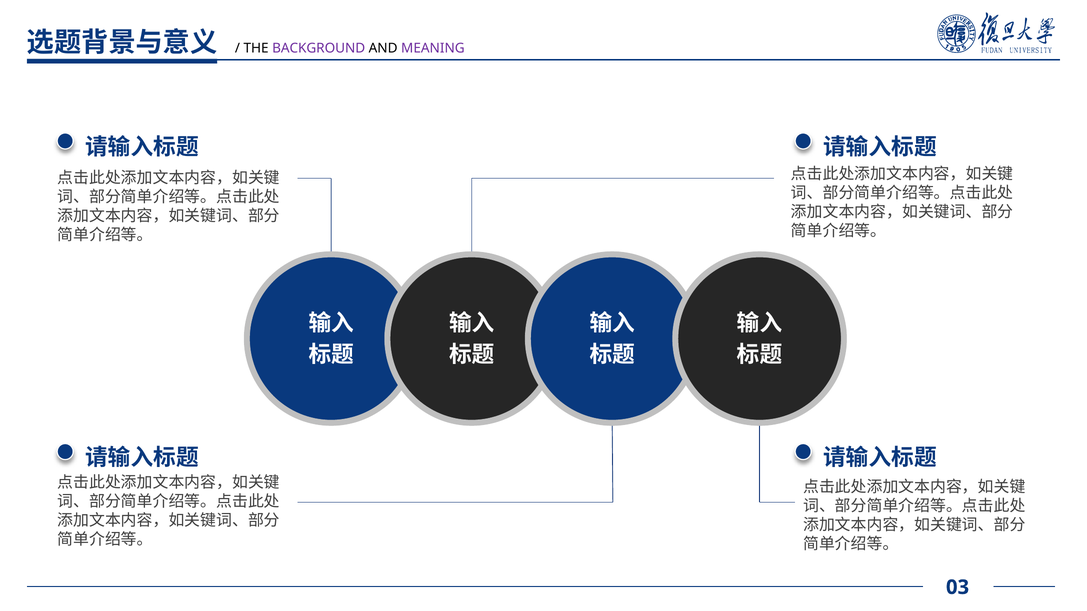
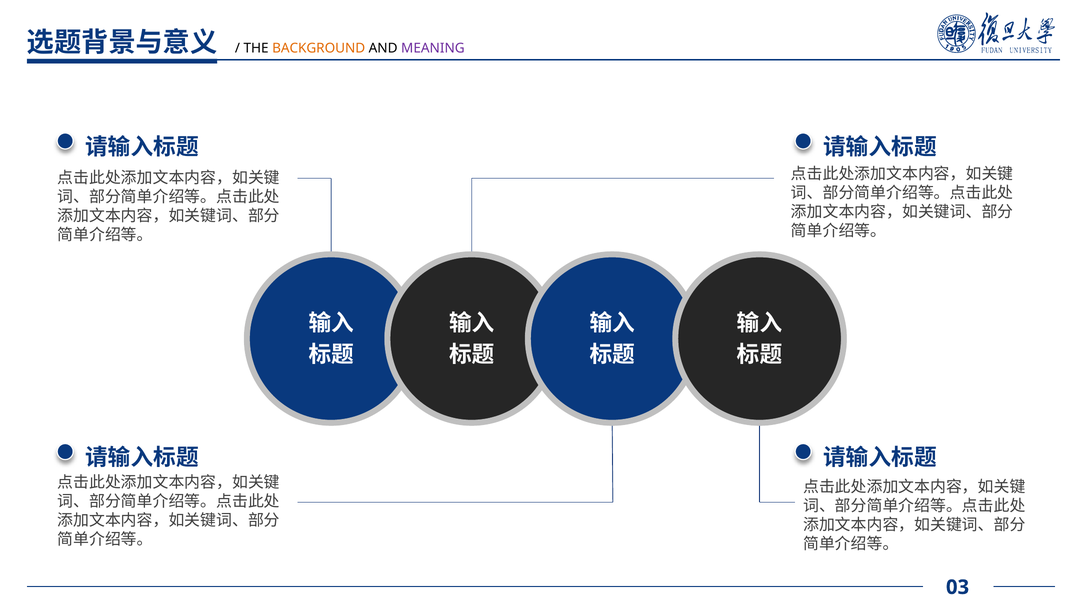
BACKGROUND colour: purple -> orange
